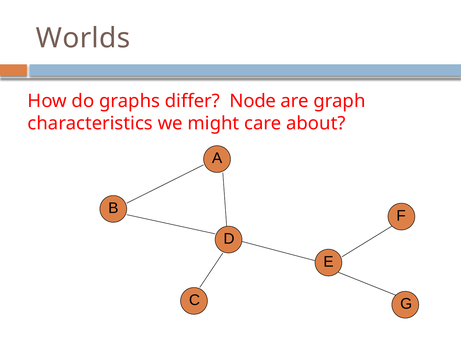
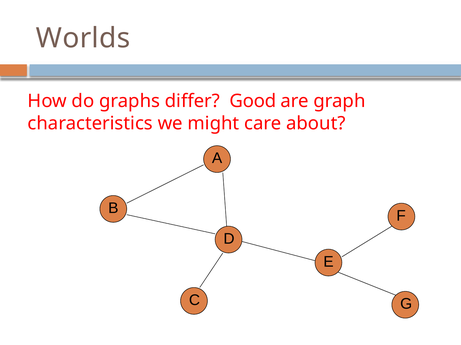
Node: Node -> Good
